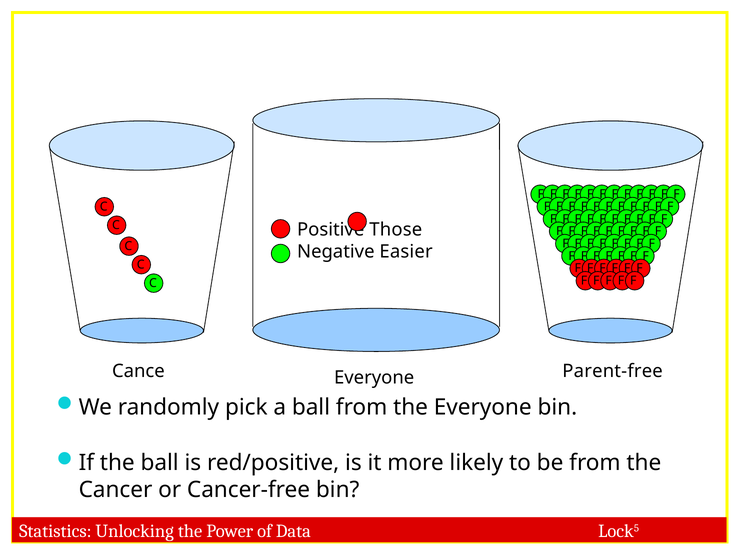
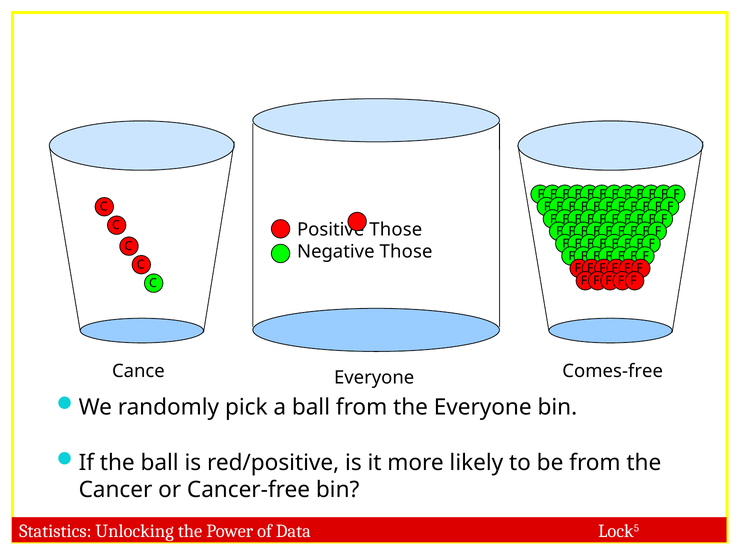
Negative Easier: Easier -> Those
Parent-free: Parent-free -> Comes-free
